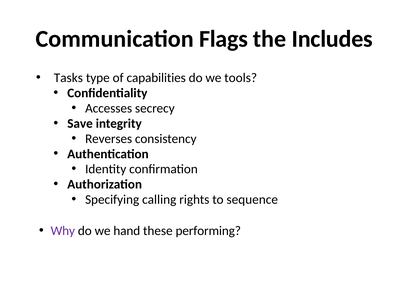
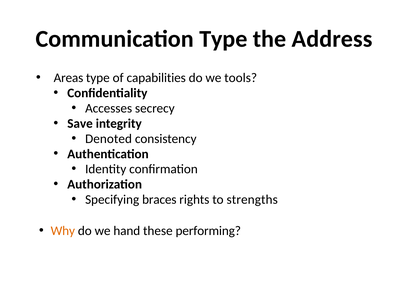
Communication Flags: Flags -> Type
Includes: Includes -> Address
Tasks: Tasks -> Areas
Reverses: Reverses -> Denoted
calling: calling -> braces
sequence: sequence -> strengths
Why colour: purple -> orange
